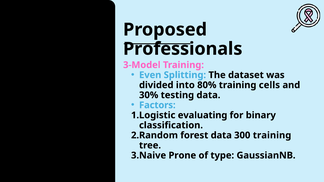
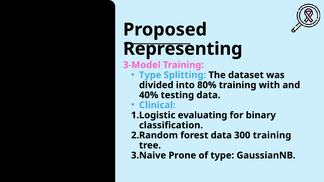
Professionals: Professionals -> Representing
Even at (150, 75): Even -> Type
cells: cells -> with
30%: 30% -> 40%
Factors: Factors -> Clinical
